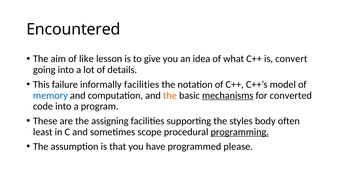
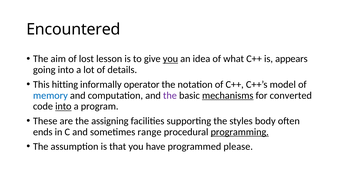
like: like -> lost
you at (170, 59) underline: none -> present
convert: convert -> appears
failure: failure -> hitting
informally facilities: facilities -> operator
the at (170, 95) colour: orange -> purple
into at (63, 106) underline: none -> present
least: least -> ends
scope: scope -> range
